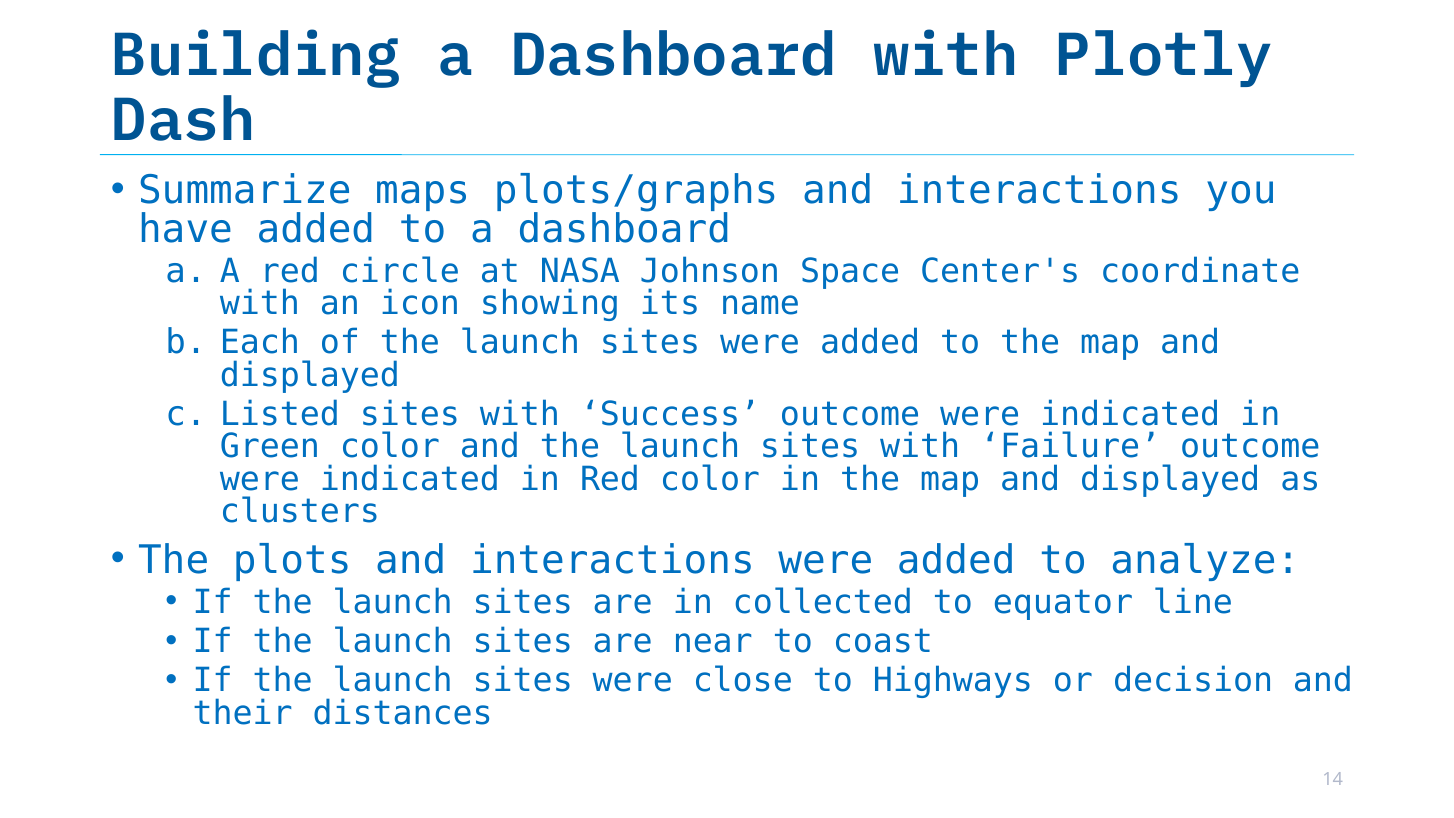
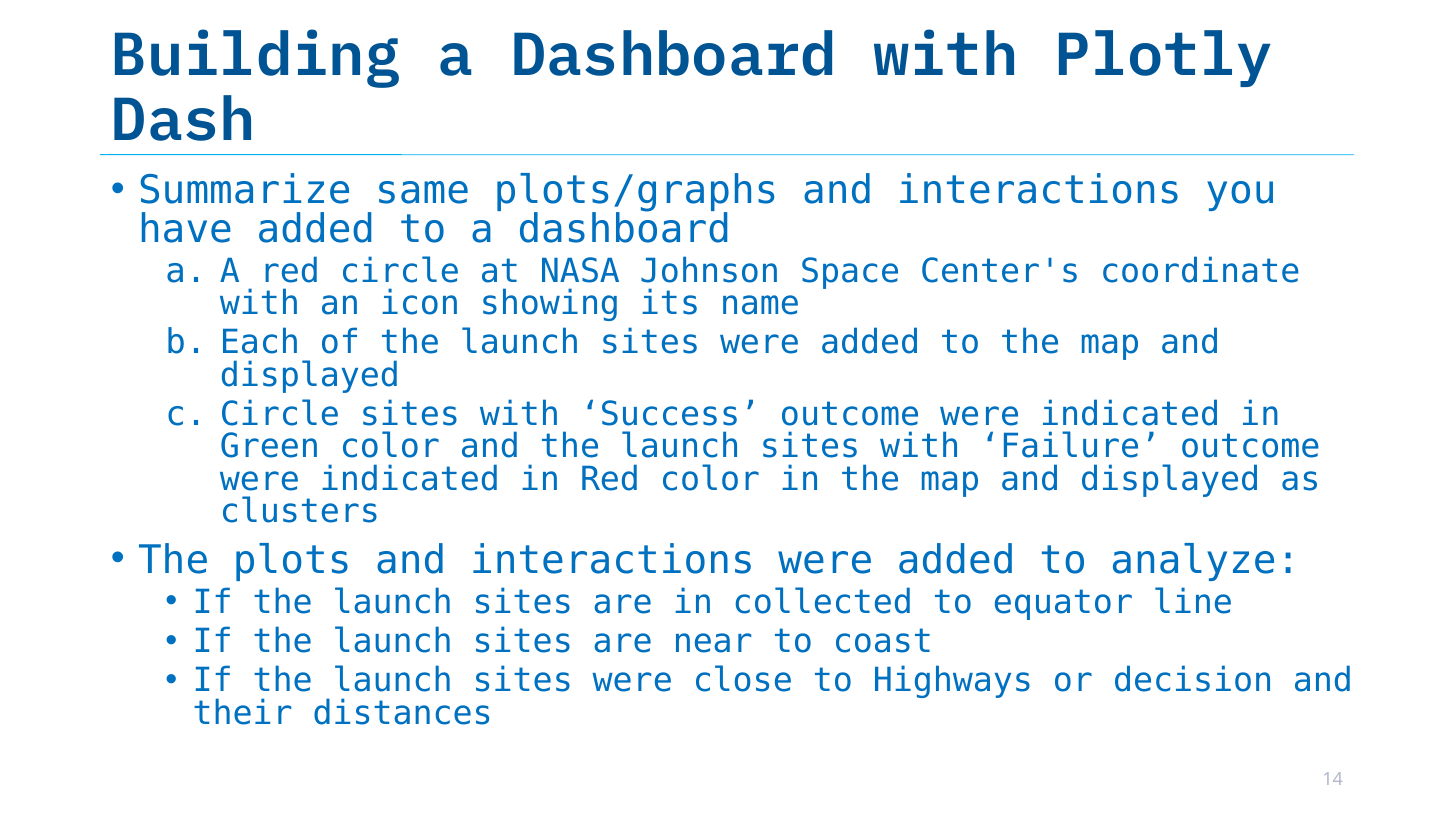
maps: maps -> same
Listed at (280, 414): Listed -> Circle
